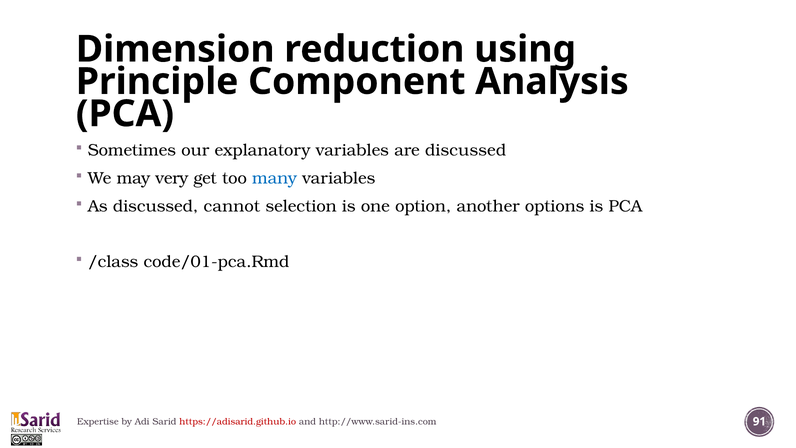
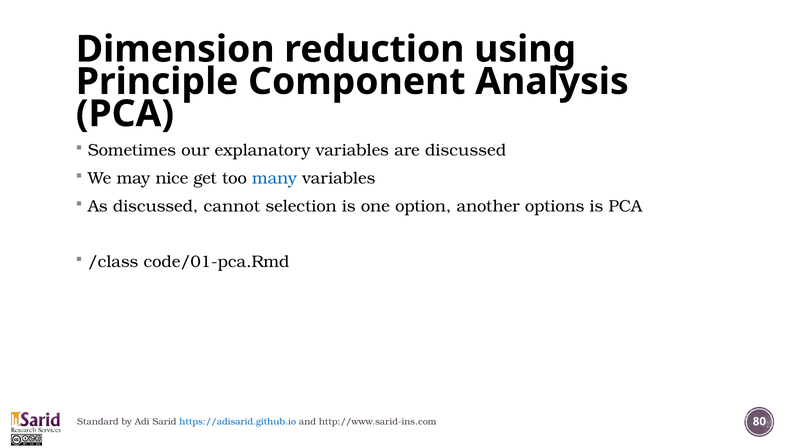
very: very -> nice
Expertise: Expertise -> Standard
https://adisarid.github.io colour: red -> blue
91: 91 -> 80
